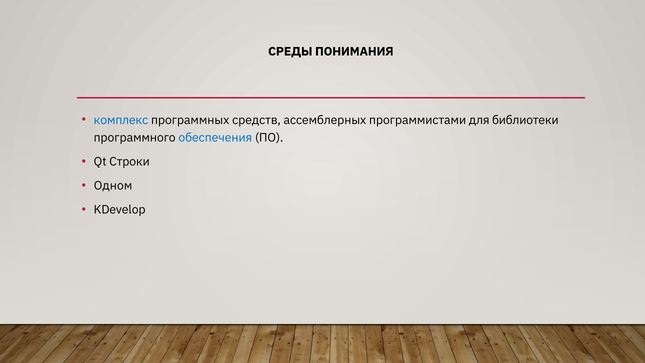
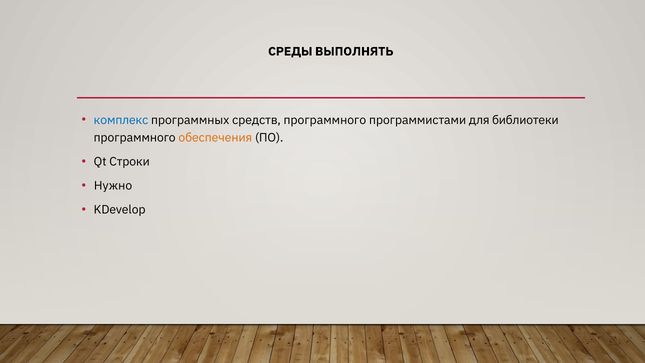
ПОНИМАНИЯ: ПОНИМАНИЯ -> ВЫПОЛНЯТЬ
средств ассемблерных: ассемблерных -> программного
обеспечения colour: blue -> orange
Одном: Одном -> Нужно
